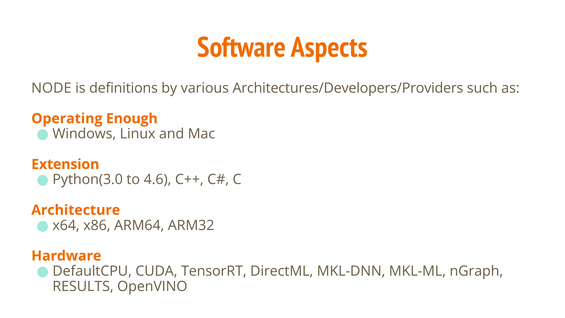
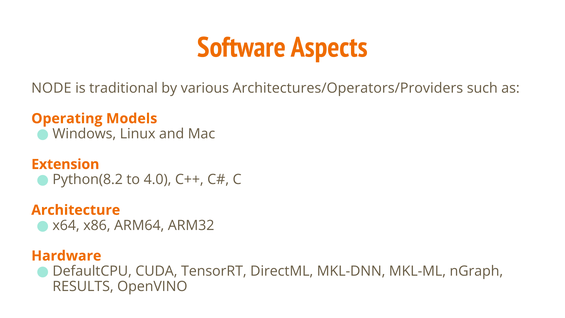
definitions: definitions -> traditional
Architectures/Developers/Providers: Architectures/Developers/Providers -> Architectures/Operators/Providers
Enough: Enough -> Models
Python(3.0: Python(3.0 -> Python(8.2
4.6: 4.6 -> 4.0
